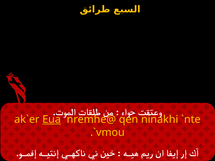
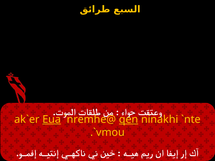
qen underline: none -> present
